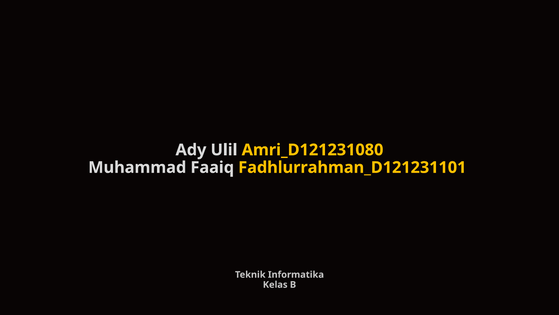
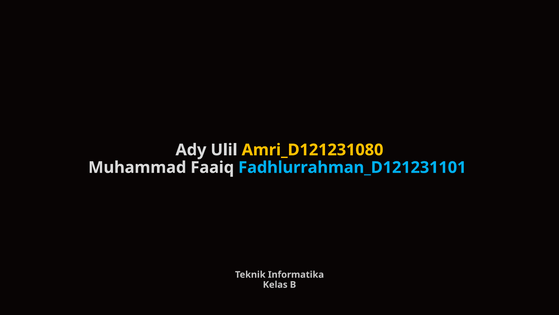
Fadhlurrahman_D121231101 colour: yellow -> light blue
